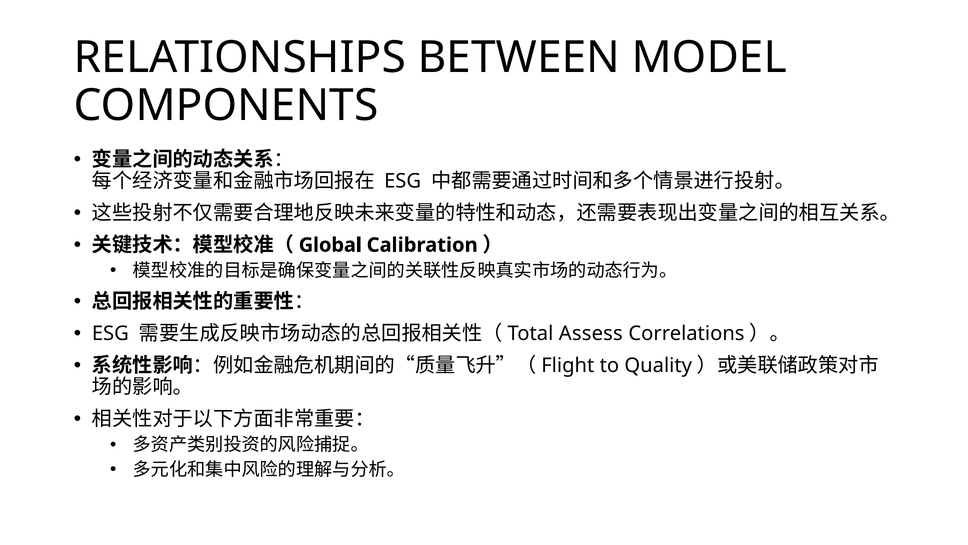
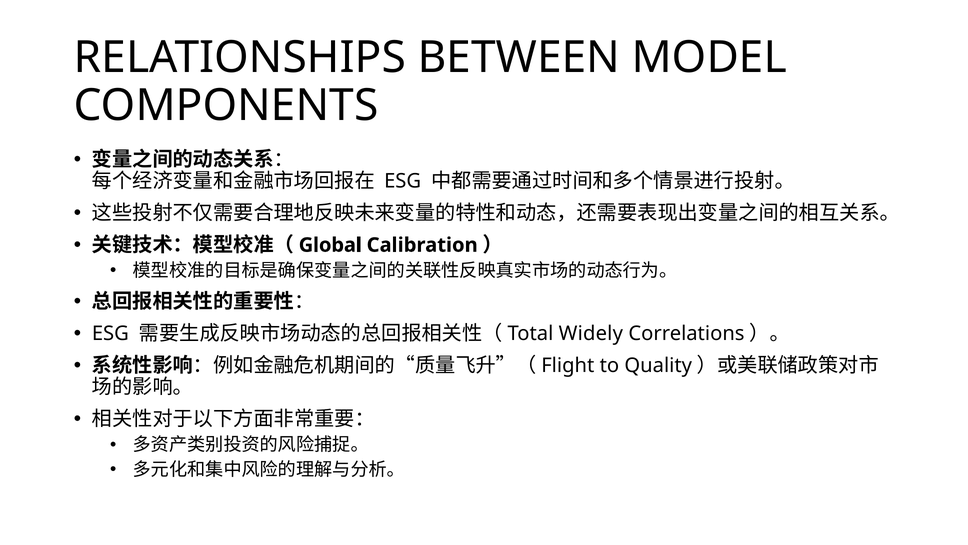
Assess: Assess -> Widely
